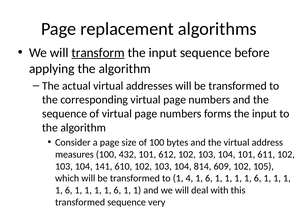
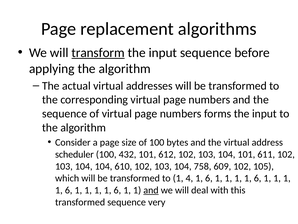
measures: measures -> scheduler
104 141: 141 -> 104
814: 814 -> 758
and at (151, 190) underline: none -> present
